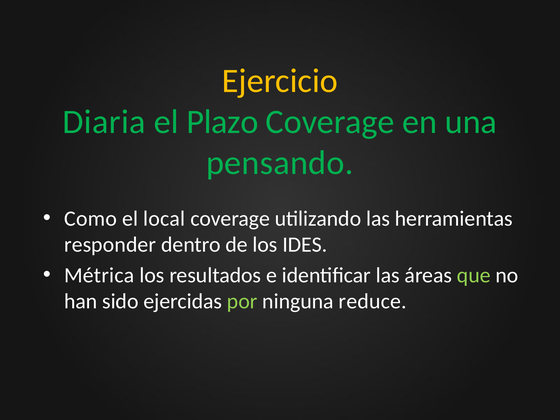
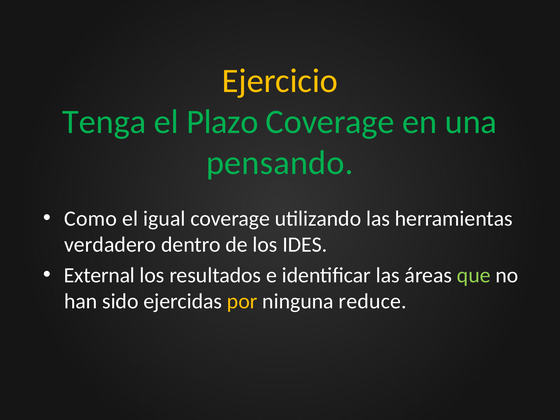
Diaria: Diaria -> Tenga
local: local -> igual
responder: responder -> verdadero
Métrica: Métrica -> External
por colour: light green -> yellow
